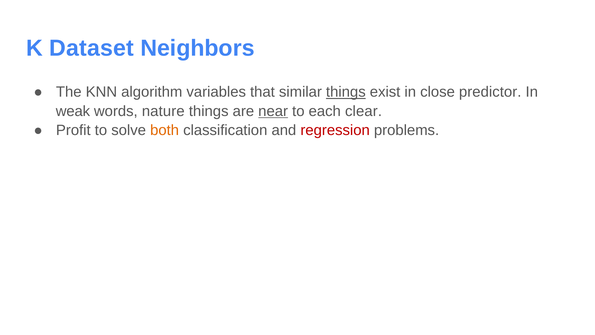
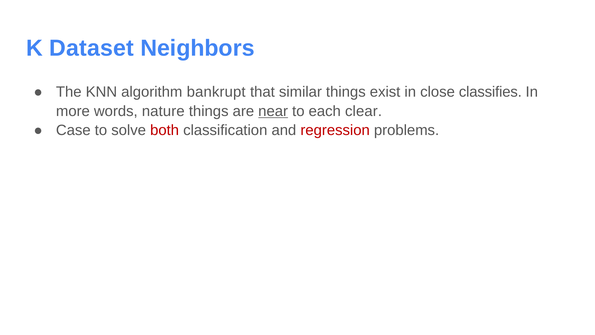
variables: variables -> bankrupt
things at (346, 92) underline: present -> none
predictor: predictor -> classifies
weak: weak -> more
Profit: Profit -> Case
both colour: orange -> red
